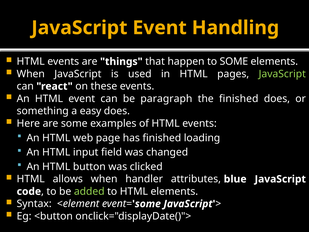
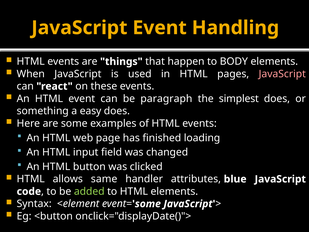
to SOME: SOME -> BODY
JavaScript at (282, 74) colour: light green -> pink
the finished: finished -> simplest
allows when: when -> same
